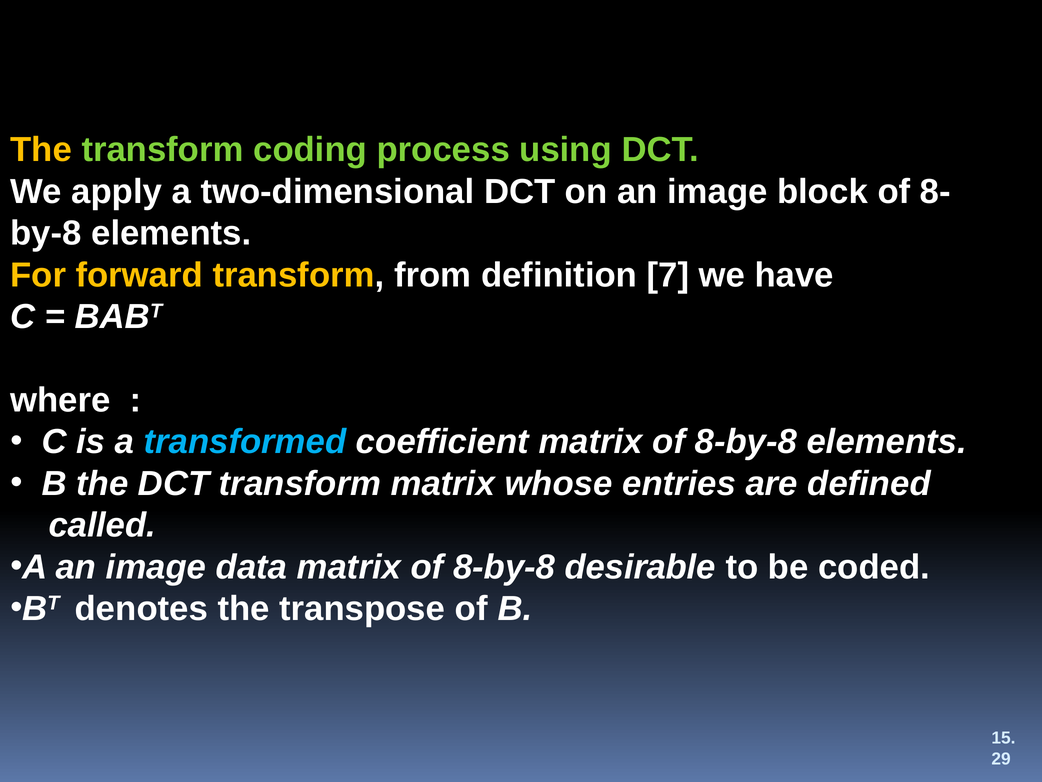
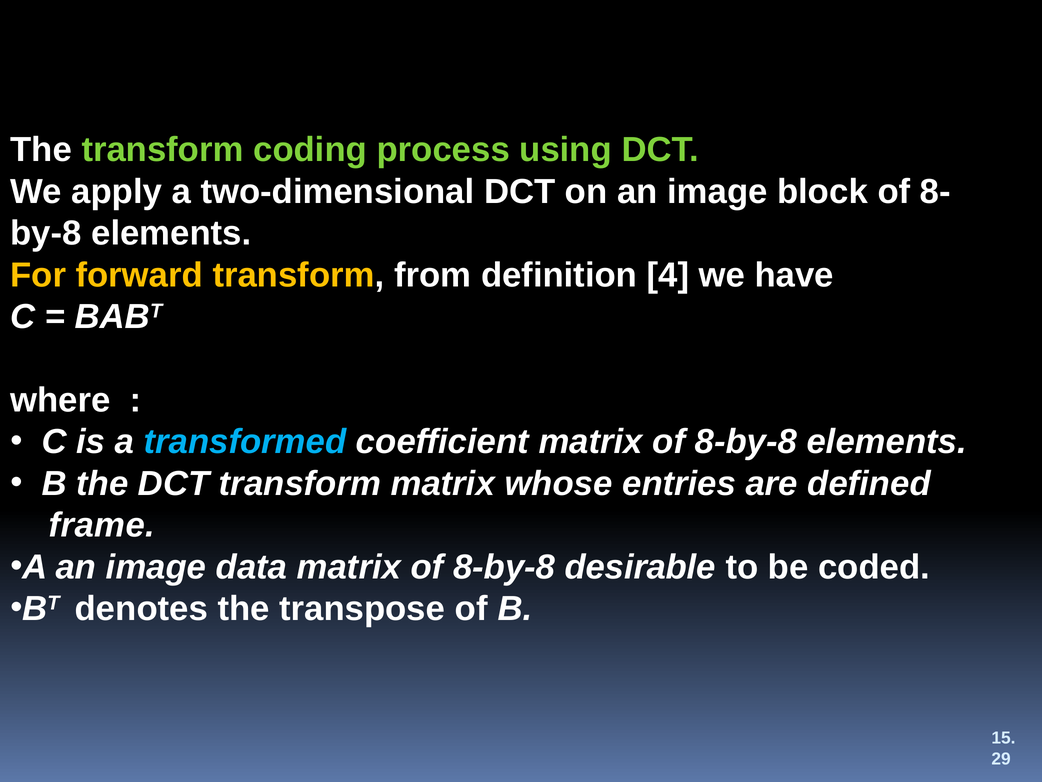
The at (41, 150) colour: yellow -> white
7: 7 -> 4
called: called -> frame
